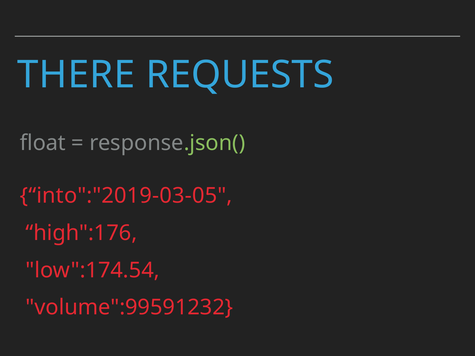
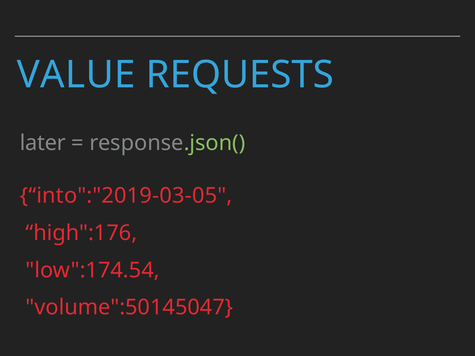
THERE: THERE -> VALUE
float: float -> later
volume":99591232: volume":99591232 -> volume":50145047
